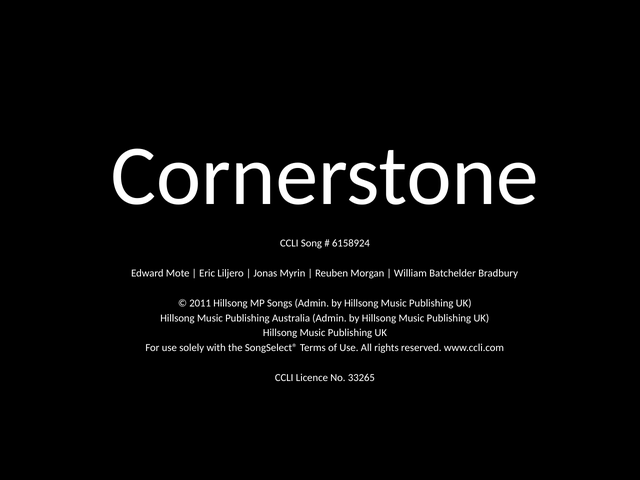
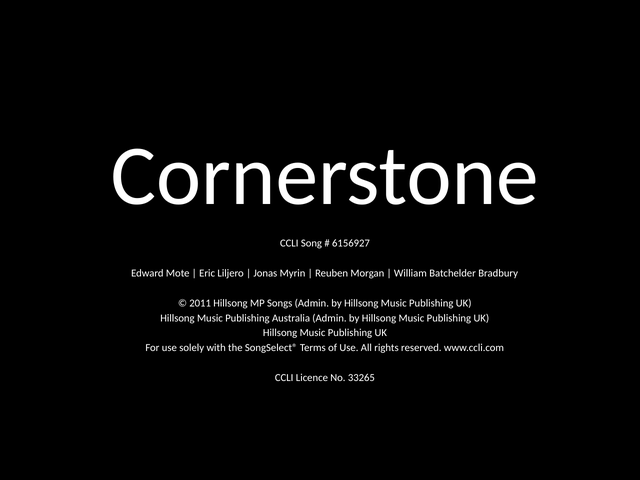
6158924: 6158924 -> 6156927
